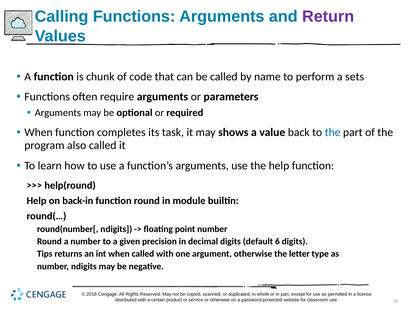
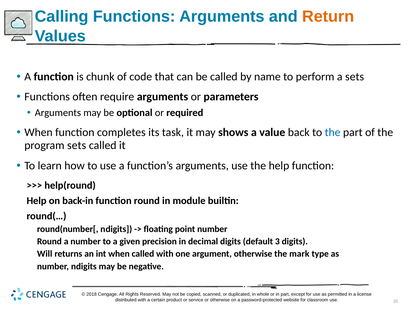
Return colour: purple -> orange
program also: also -> sets
6: 6 -> 3
Tips: Tips -> Will
letter: letter -> mark
